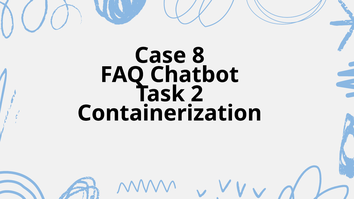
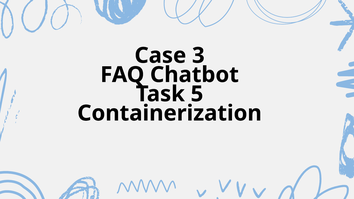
8: 8 -> 3
2: 2 -> 5
